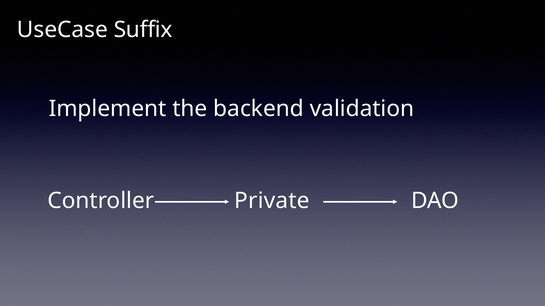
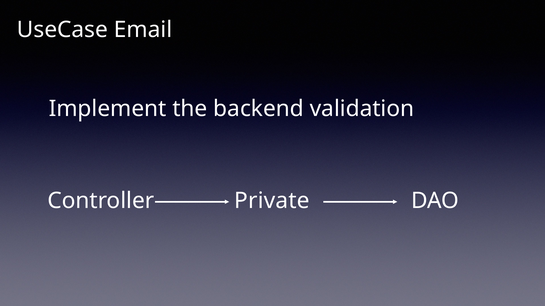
Suffix: Suffix -> Email
